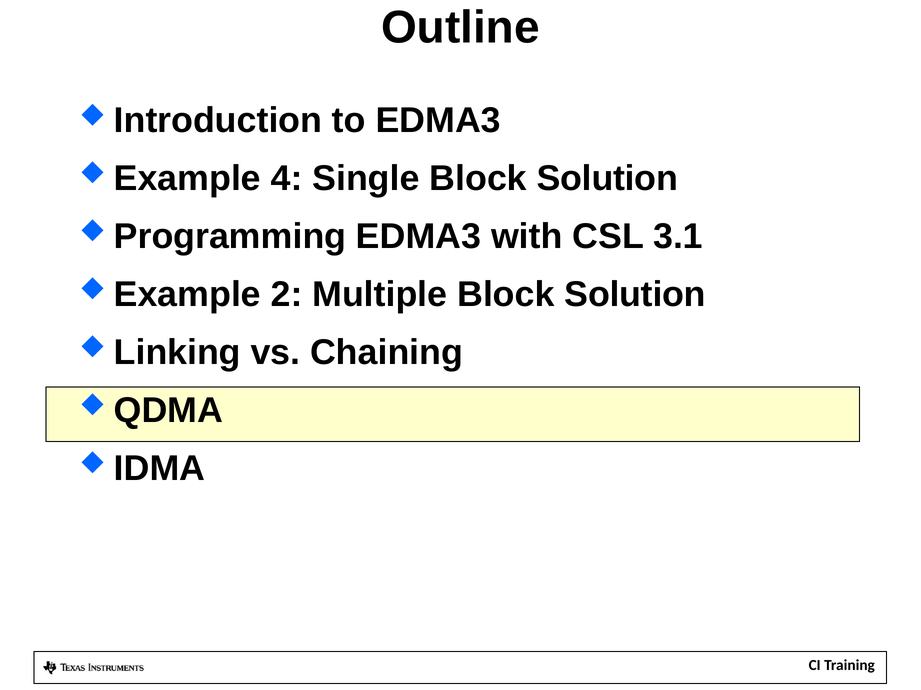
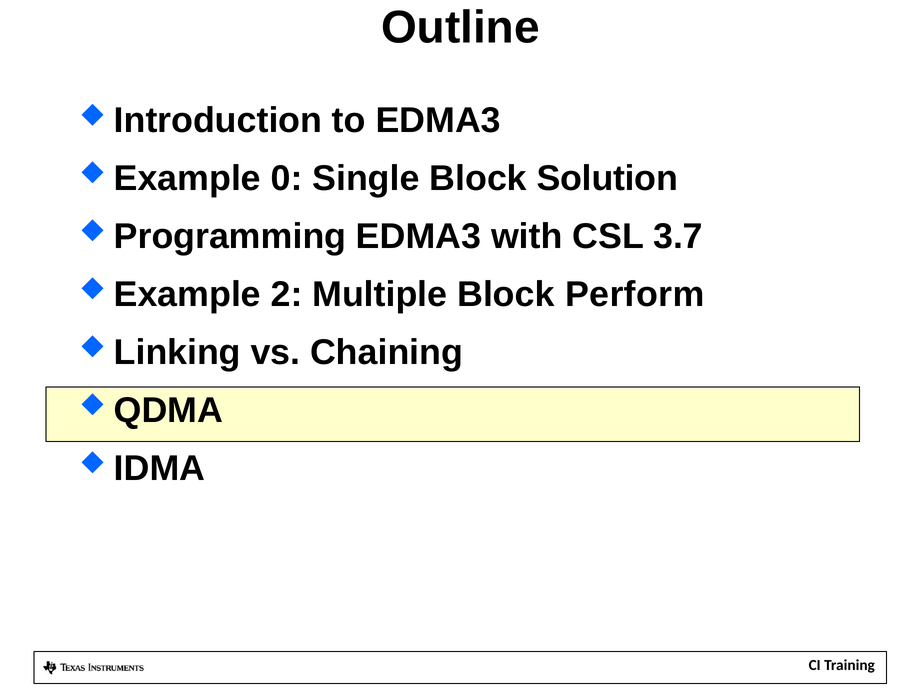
4: 4 -> 0
3.1: 3.1 -> 3.7
Multiple Block Solution: Solution -> Perform
